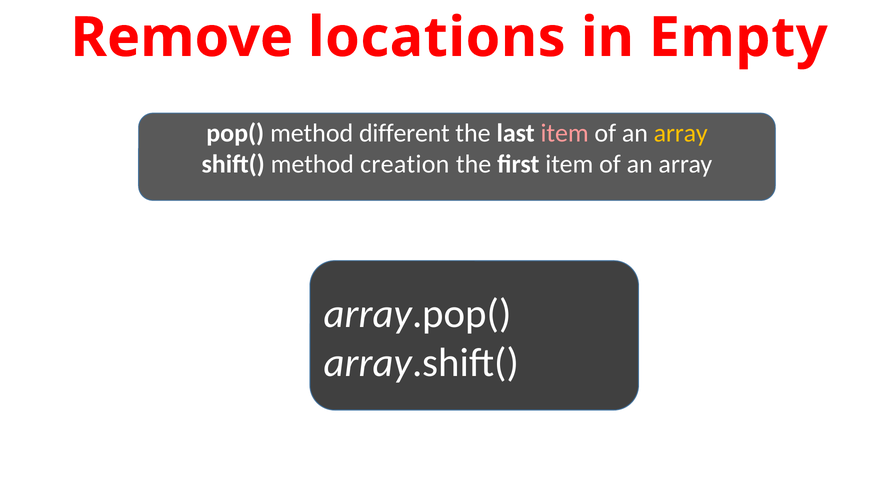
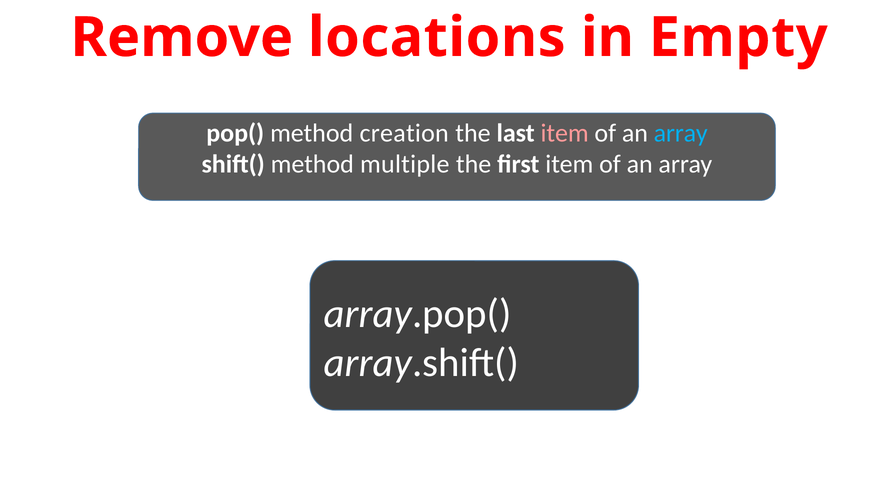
different: different -> creation
array at (681, 133) colour: yellow -> light blue
creation: creation -> multiple
